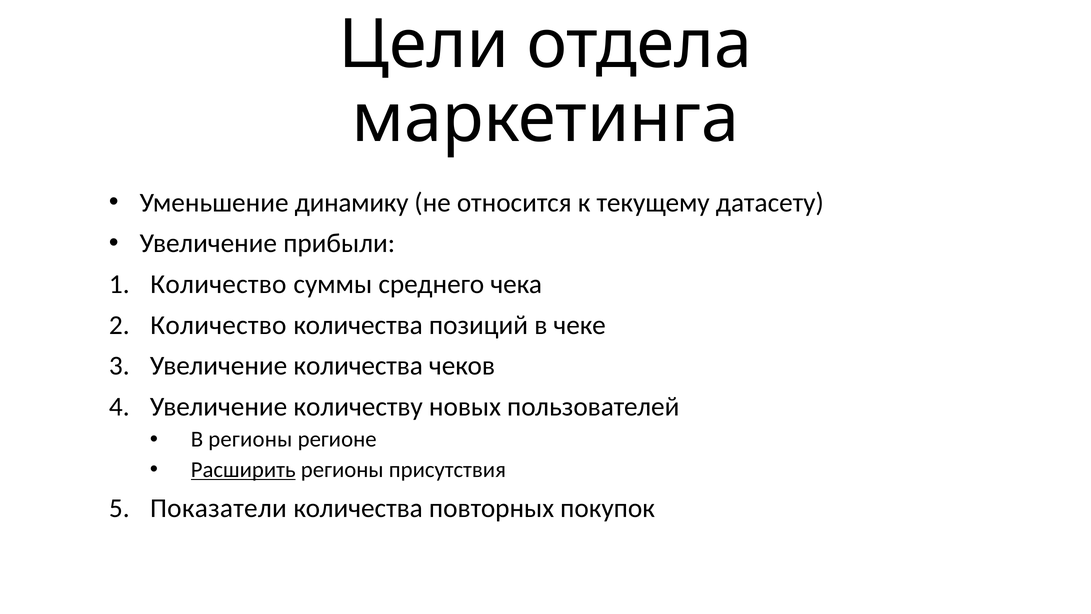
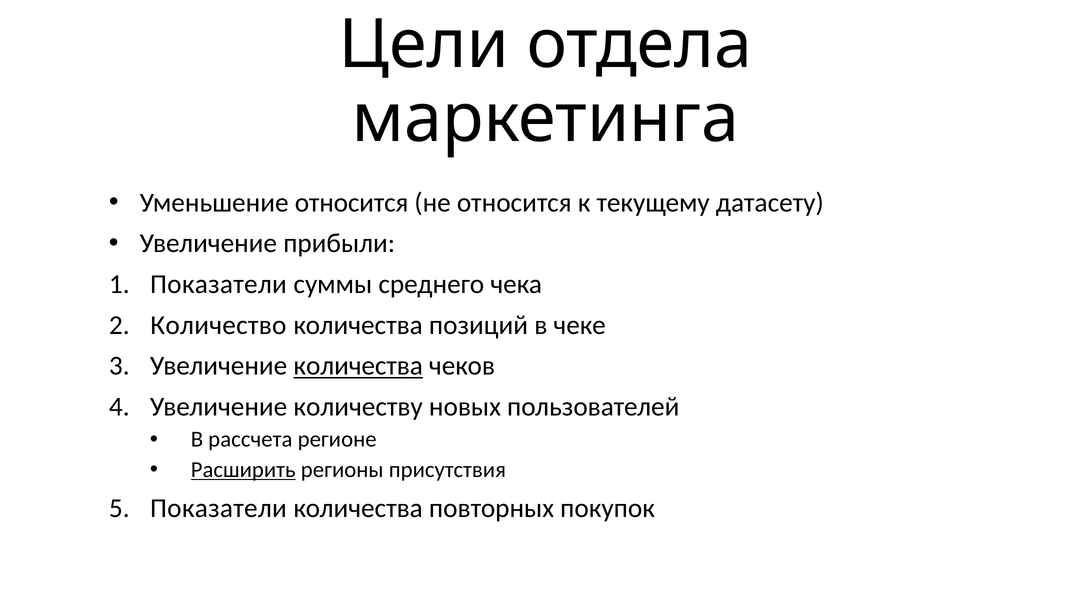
Уменьшение динамику: динамику -> относится
Количество at (218, 284): Количество -> Показатели
количества at (358, 366) underline: none -> present
В регионы: регионы -> рассчета
